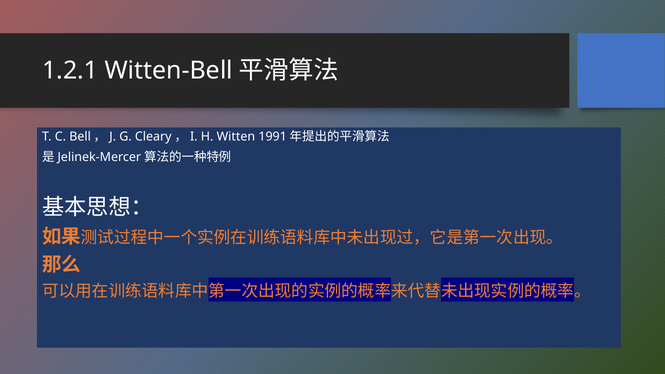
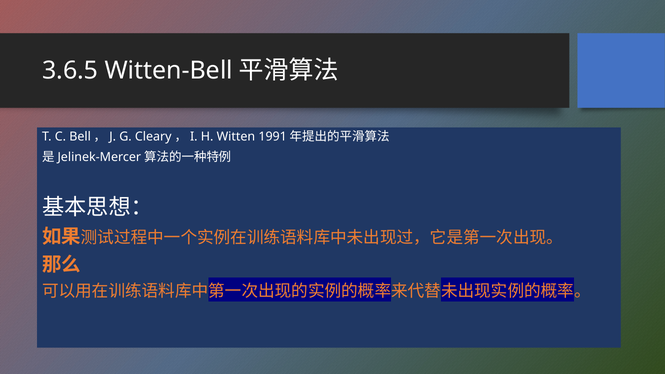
1.2.1: 1.2.1 -> 3.6.5
